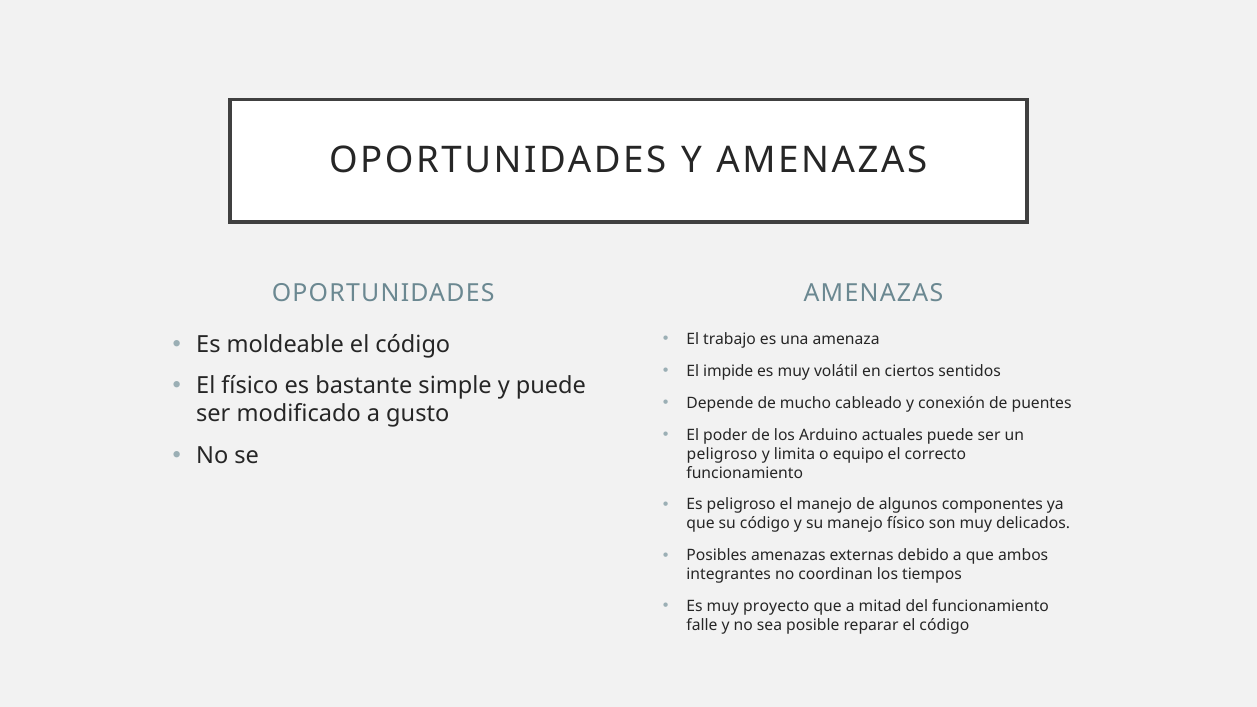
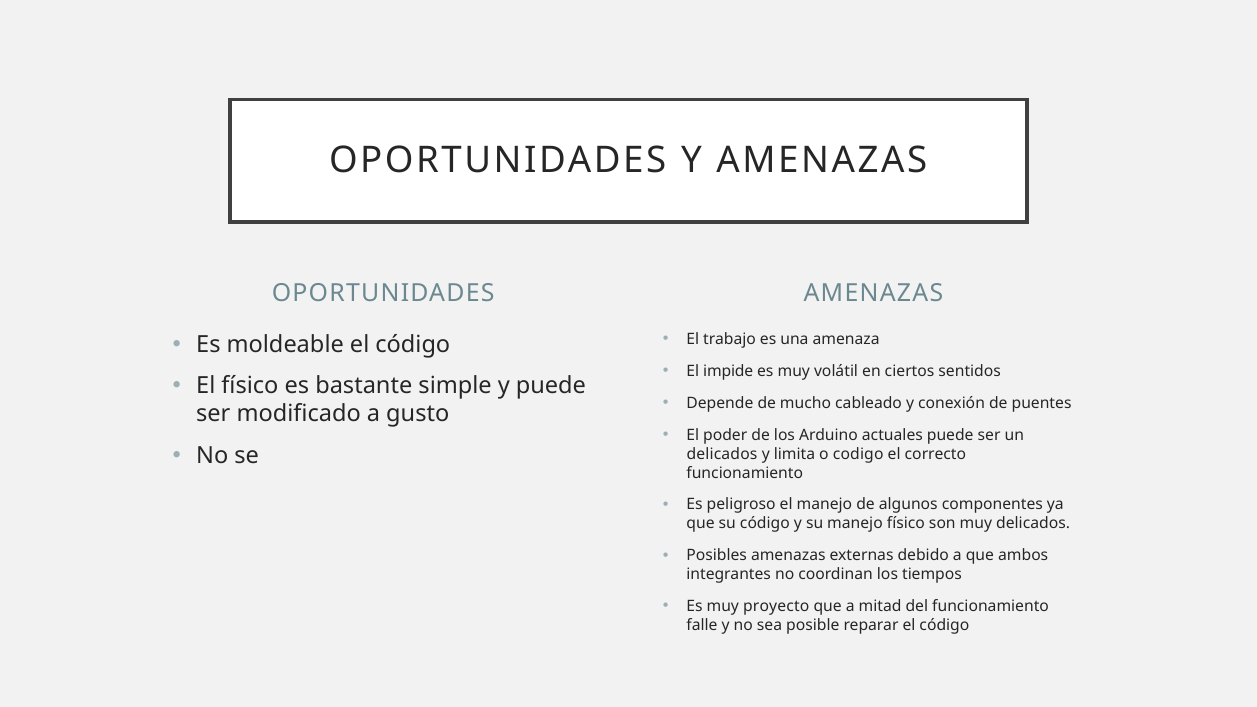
peligroso at (722, 454): peligroso -> delicados
equipo: equipo -> codigo
